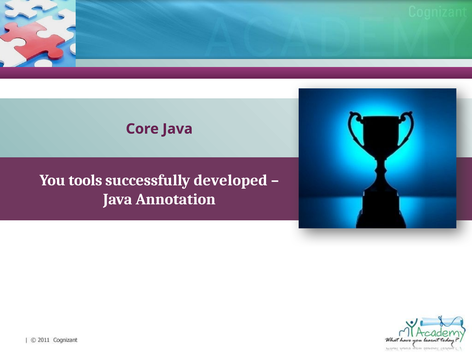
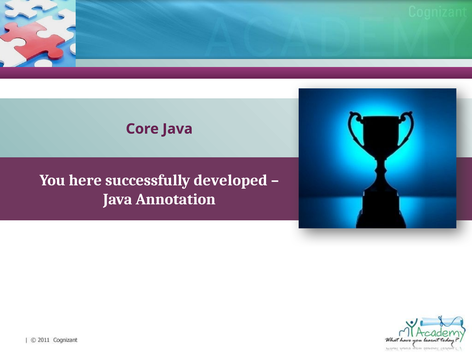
tools: tools -> here
